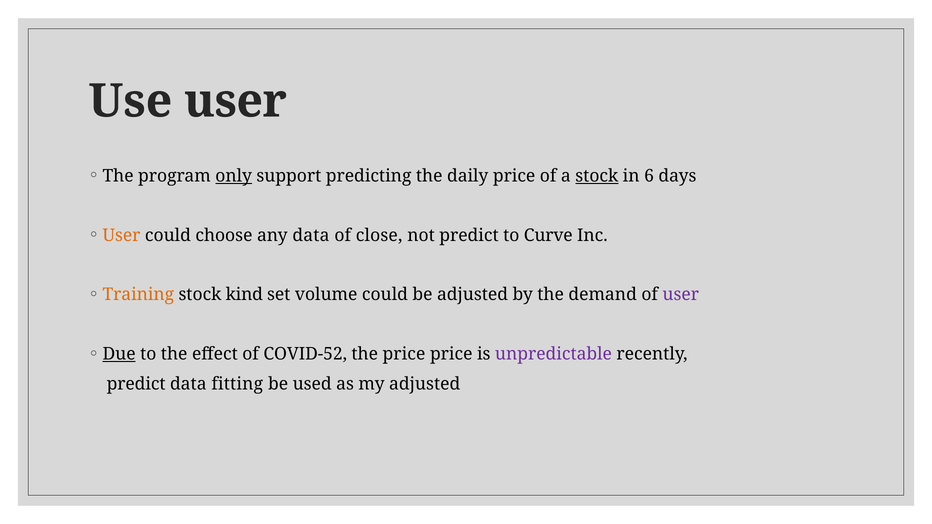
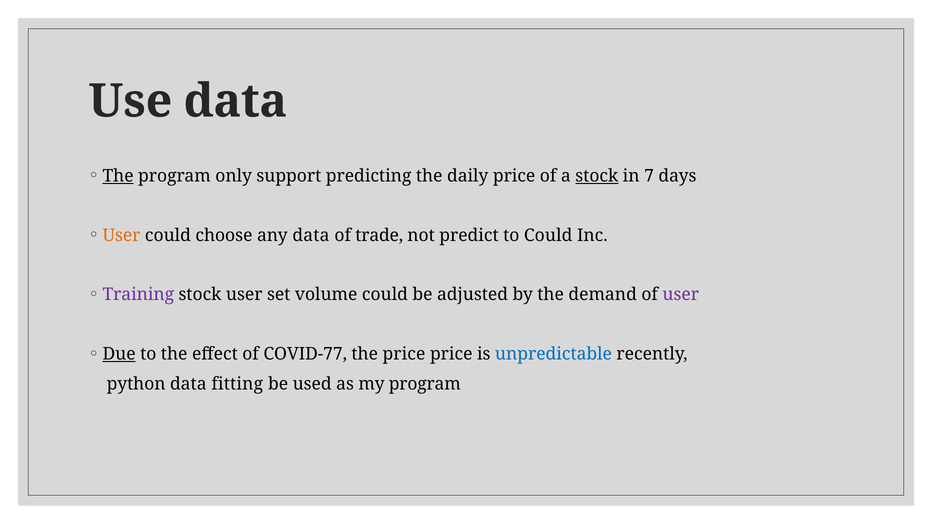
Use user: user -> data
The at (118, 176) underline: none -> present
only underline: present -> none
6: 6 -> 7
close: close -> trade
to Curve: Curve -> Could
Training colour: orange -> purple
stock kind: kind -> user
COVID-52: COVID-52 -> COVID-77
unpredictable colour: purple -> blue
predict at (136, 384): predict -> python
my adjusted: adjusted -> program
